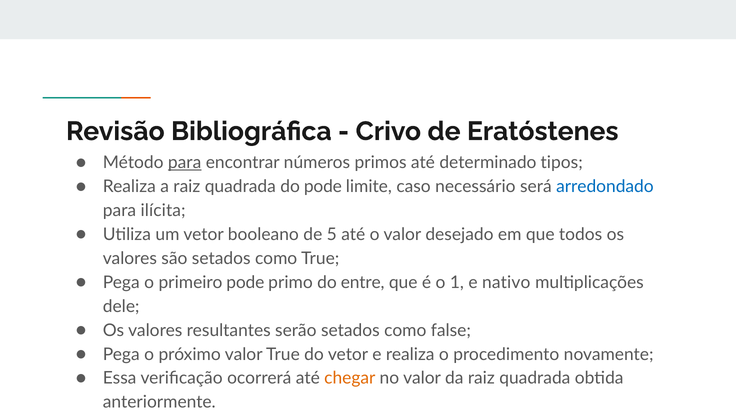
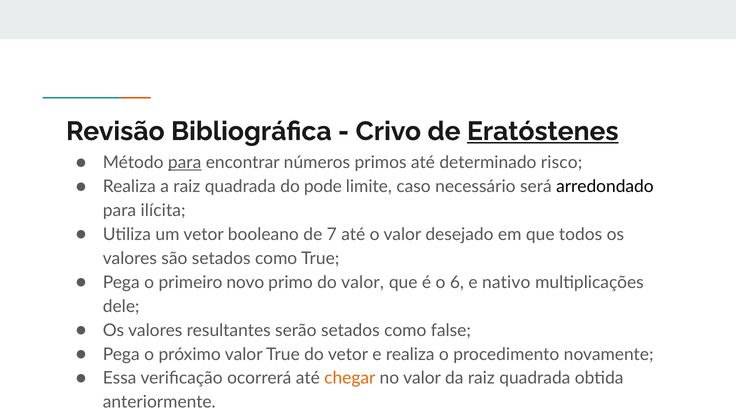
Eratóstenes underline: none -> present
tipos: tipos -> risco
arredondado colour: blue -> black
5: 5 -> 7
primeiro pode: pode -> novo
do entre: entre -> valor
1: 1 -> 6
